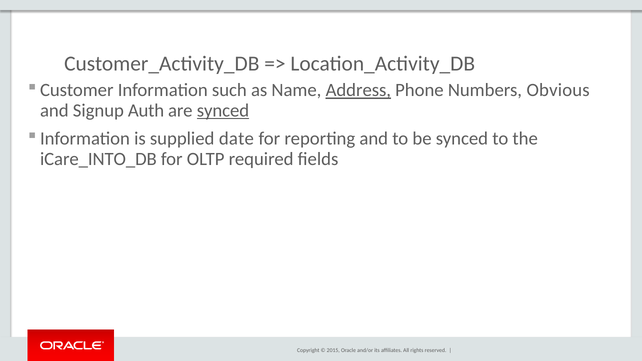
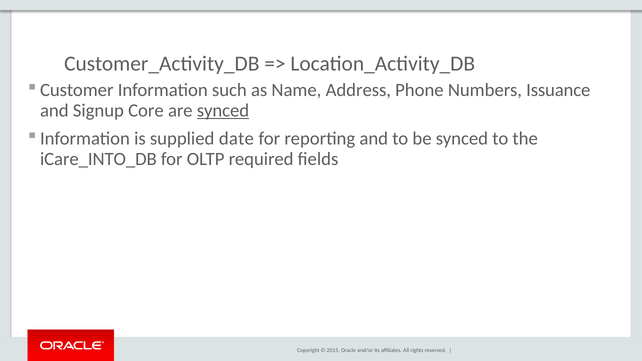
Address underline: present -> none
Obvious: Obvious -> Issuance
Auth: Auth -> Core
